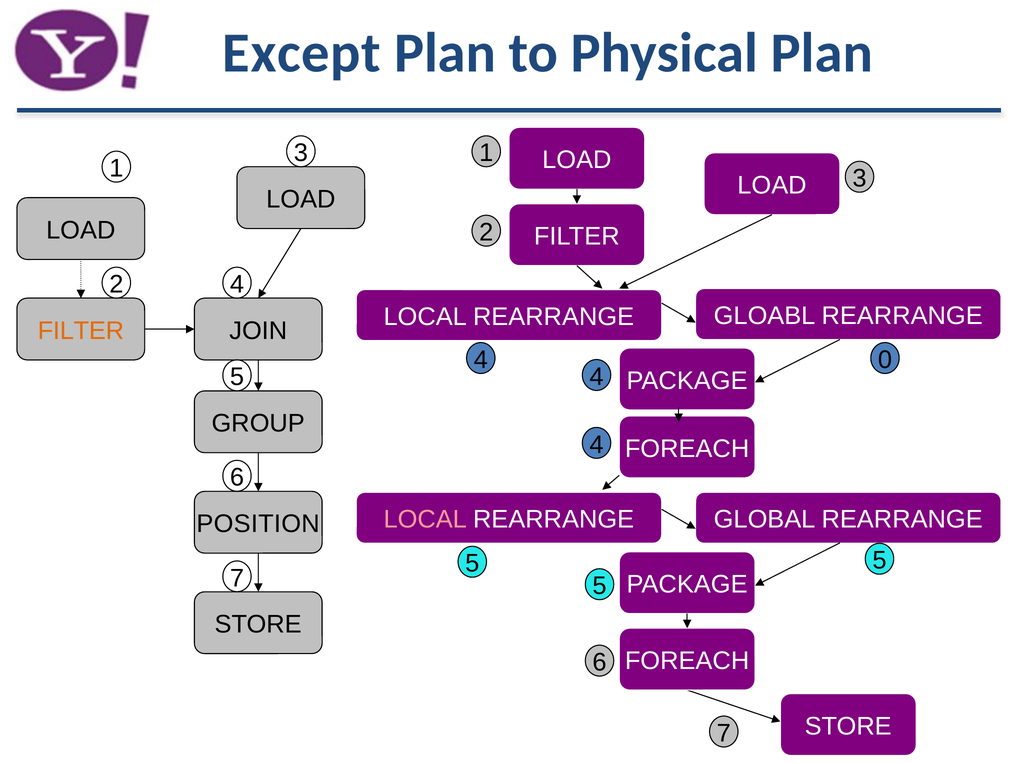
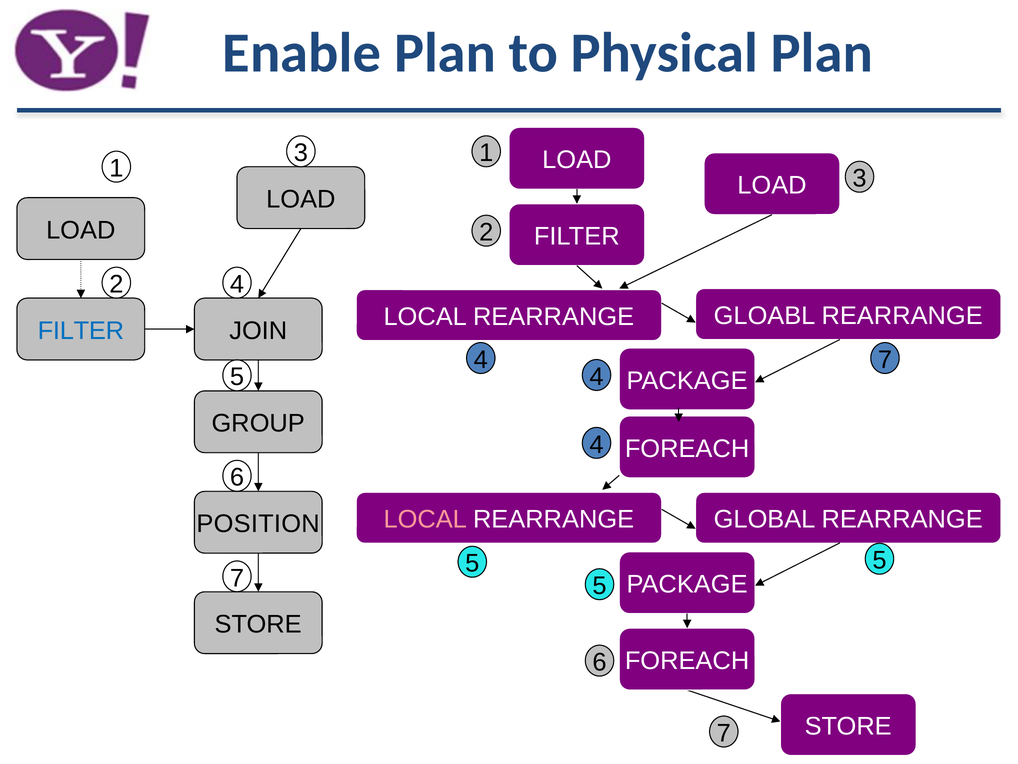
Except: Except -> Enable
FILTER at (81, 331) colour: orange -> blue
0 at (885, 360): 0 -> 7
